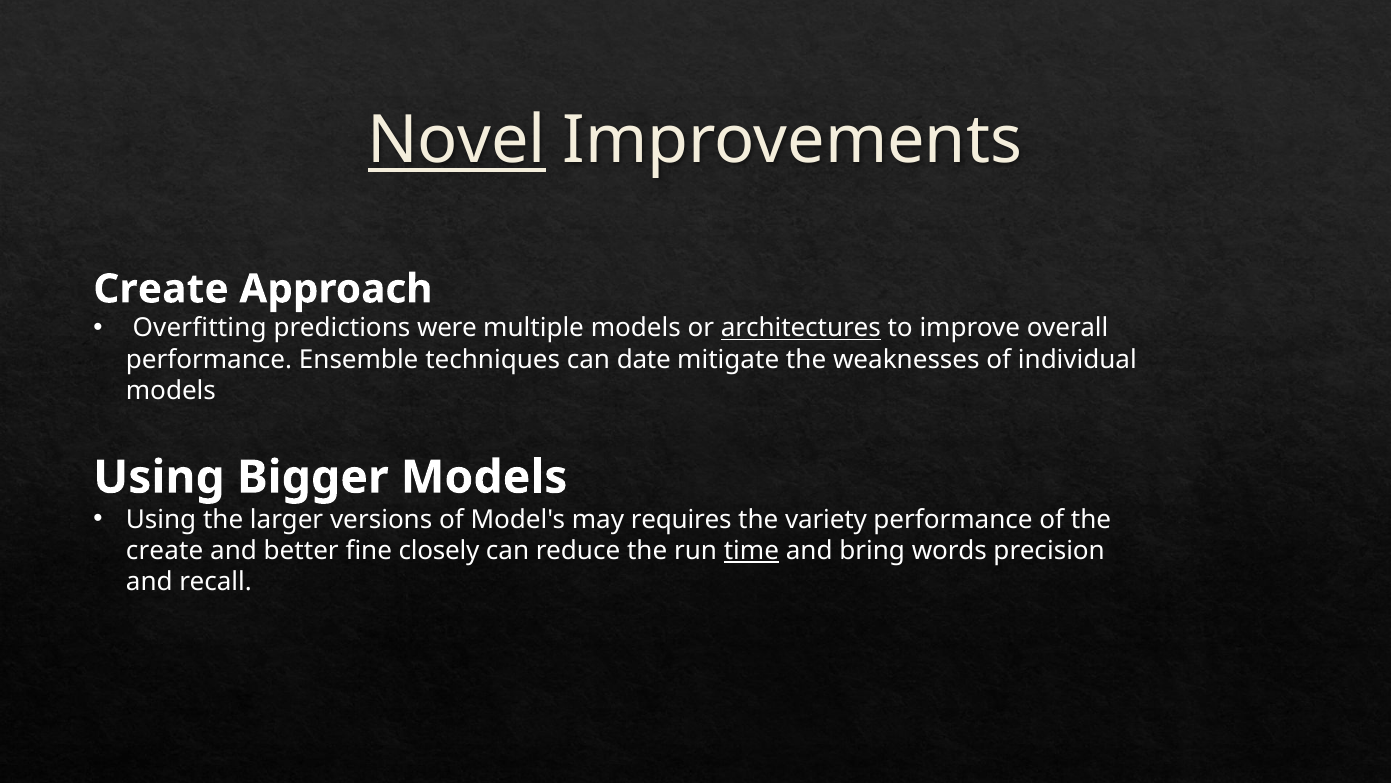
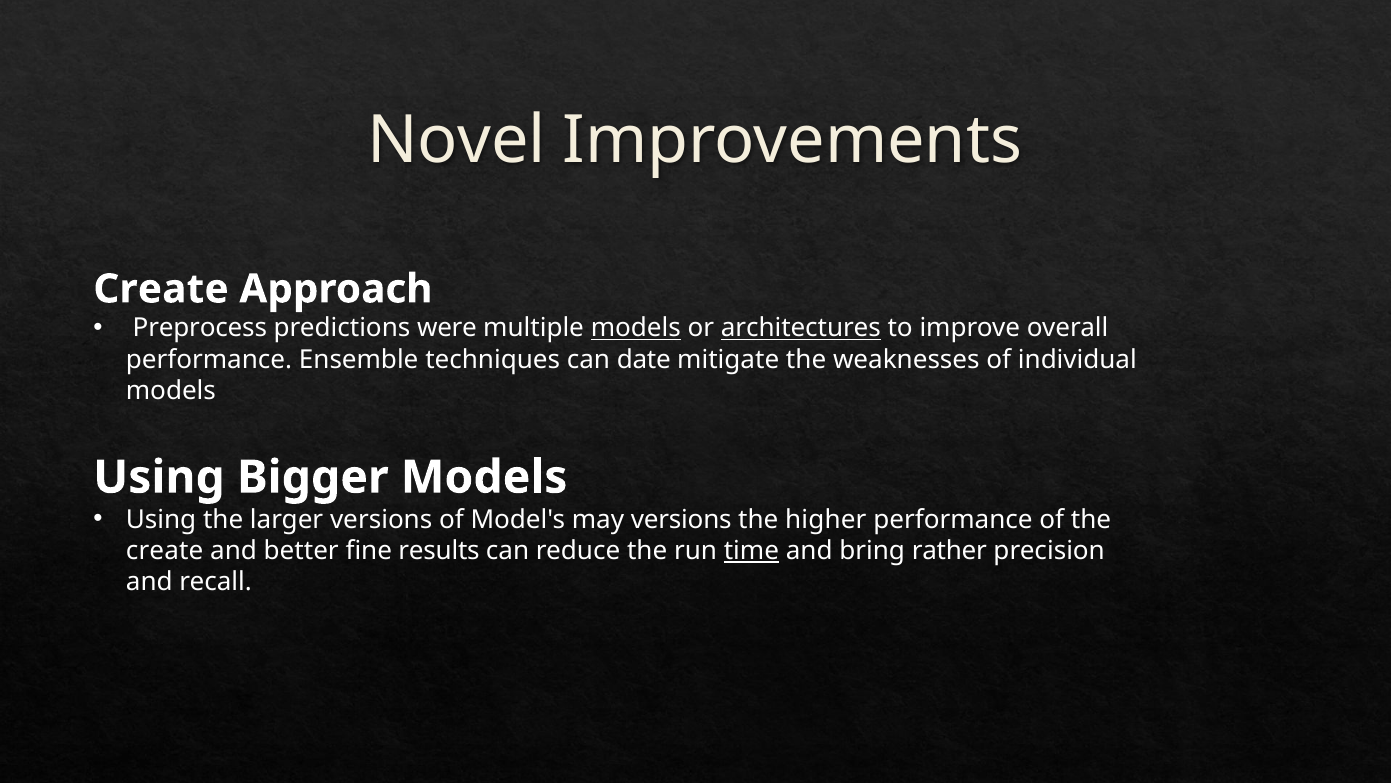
Novel underline: present -> none
Overfitting: Overfitting -> Preprocess
models at (636, 328) underline: none -> present
may requires: requires -> versions
variety: variety -> higher
closely: closely -> results
words: words -> rather
